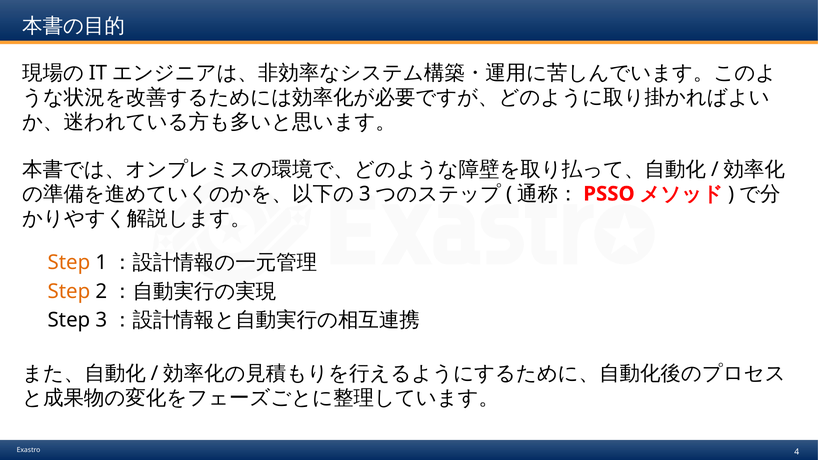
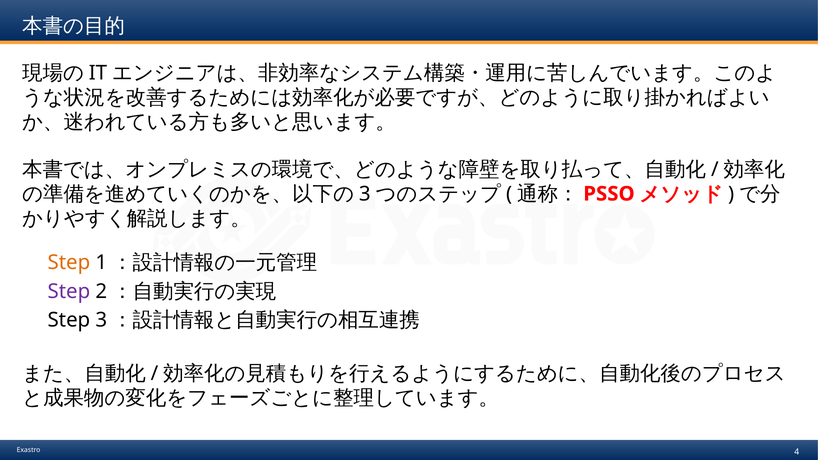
Step at (69, 292) colour: orange -> purple
